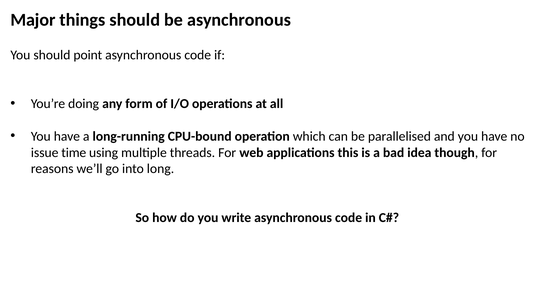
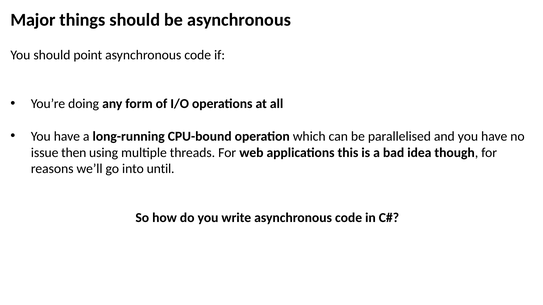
time: time -> then
long: long -> until
